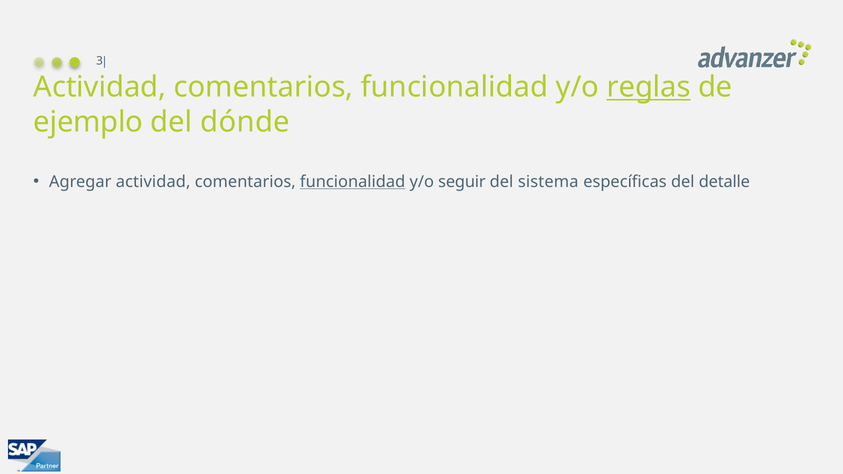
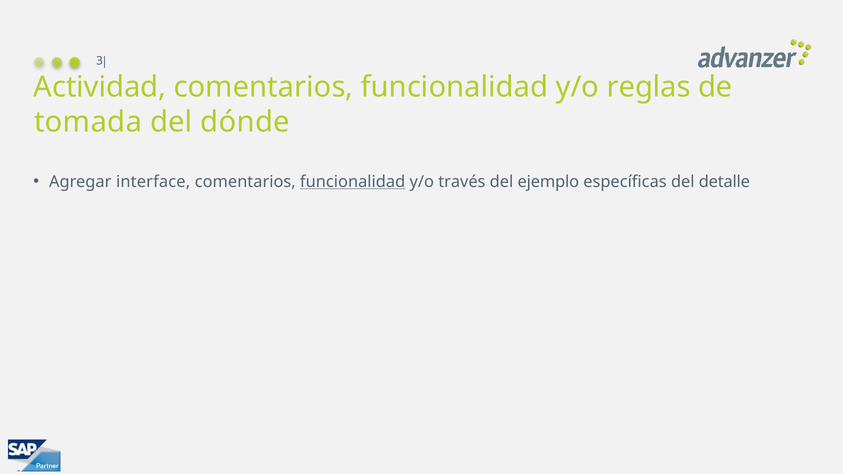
reglas underline: present -> none
ejemplo: ejemplo -> tomada
Agregar actividad: actividad -> interface
seguir: seguir -> través
sistema: sistema -> ejemplo
